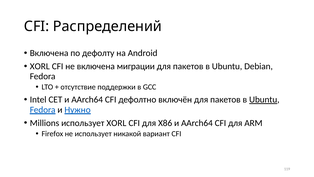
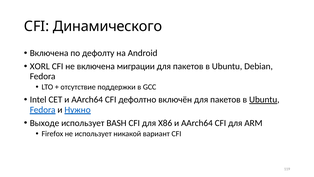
Распределений: Распределений -> Динамического
Millions: Millions -> Выходе
использует XORL: XORL -> BASH
